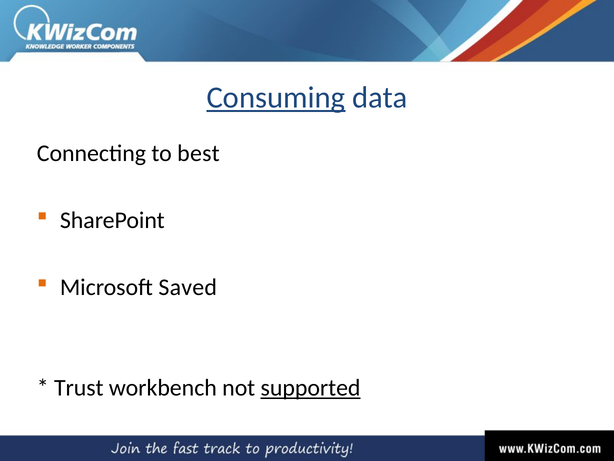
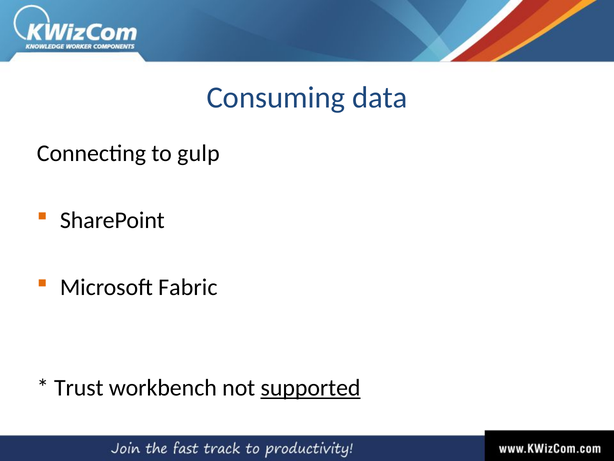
Consuming underline: present -> none
best: best -> gulp
Saved: Saved -> Fabric
